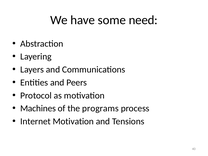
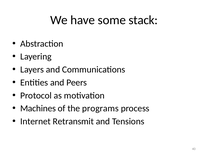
need: need -> stack
Internet Motivation: Motivation -> Retransmit
